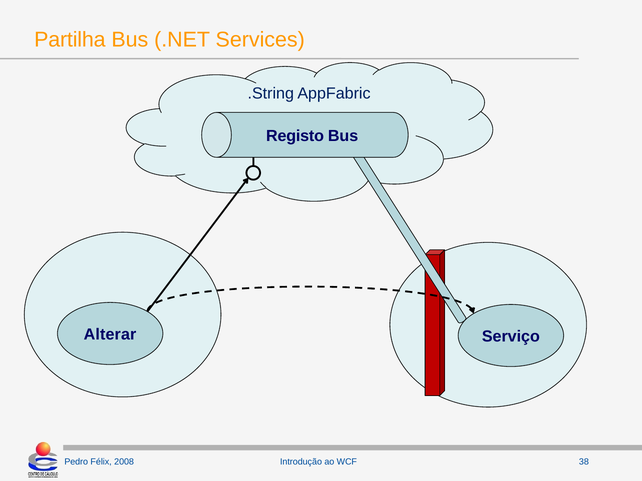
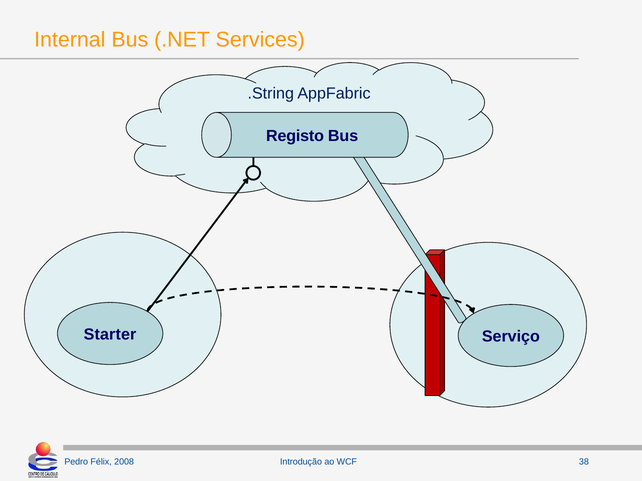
Partilha: Partilha -> Internal
Alterar: Alterar -> Starter
